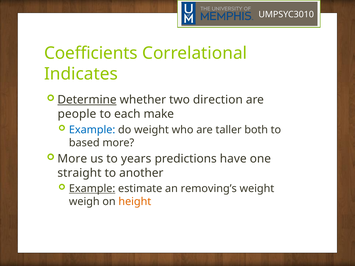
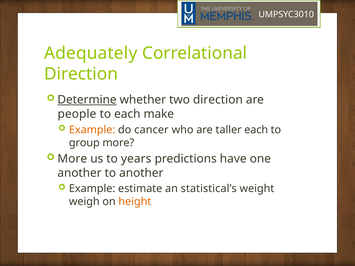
Coefficients: Coefficients -> Adequately
Indicates at (81, 74): Indicates -> Direction
Example at (92, 130) colour: blue -> orange
do weight: weight -> cancer
taller both: both -> each
based: based -> group
straight at (79, 173): straight -> another
Example at (92, 189) underline: present -> none
removing’s: removing’s -> statistical’s
